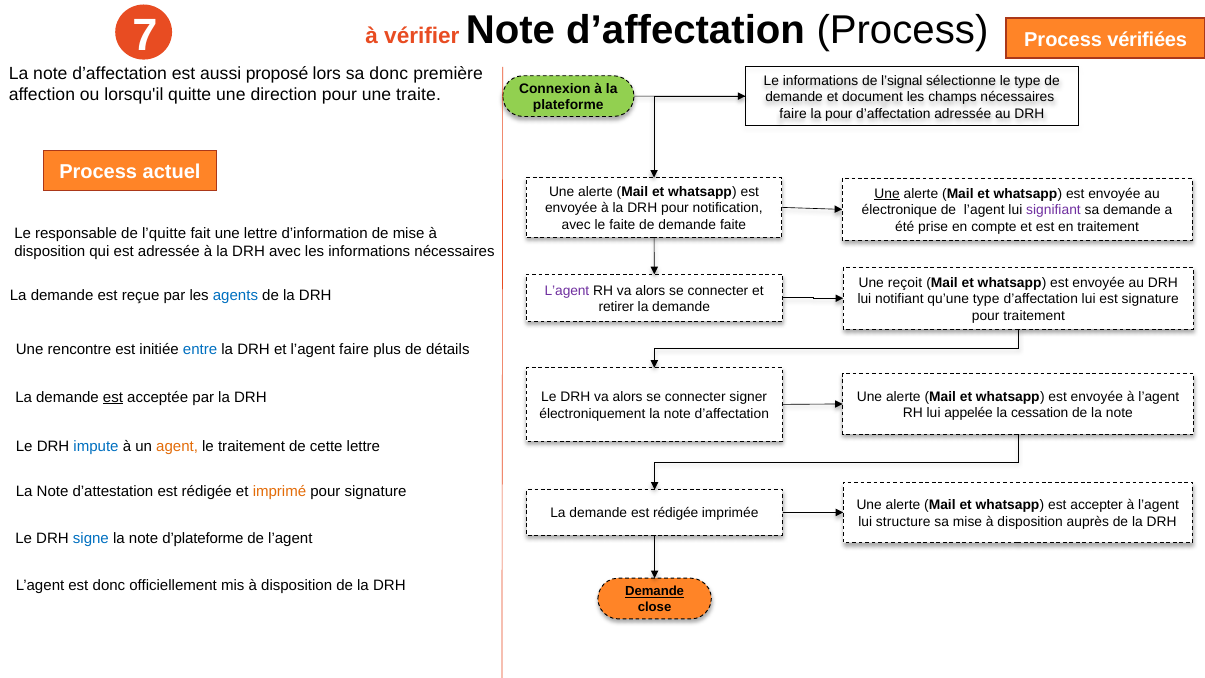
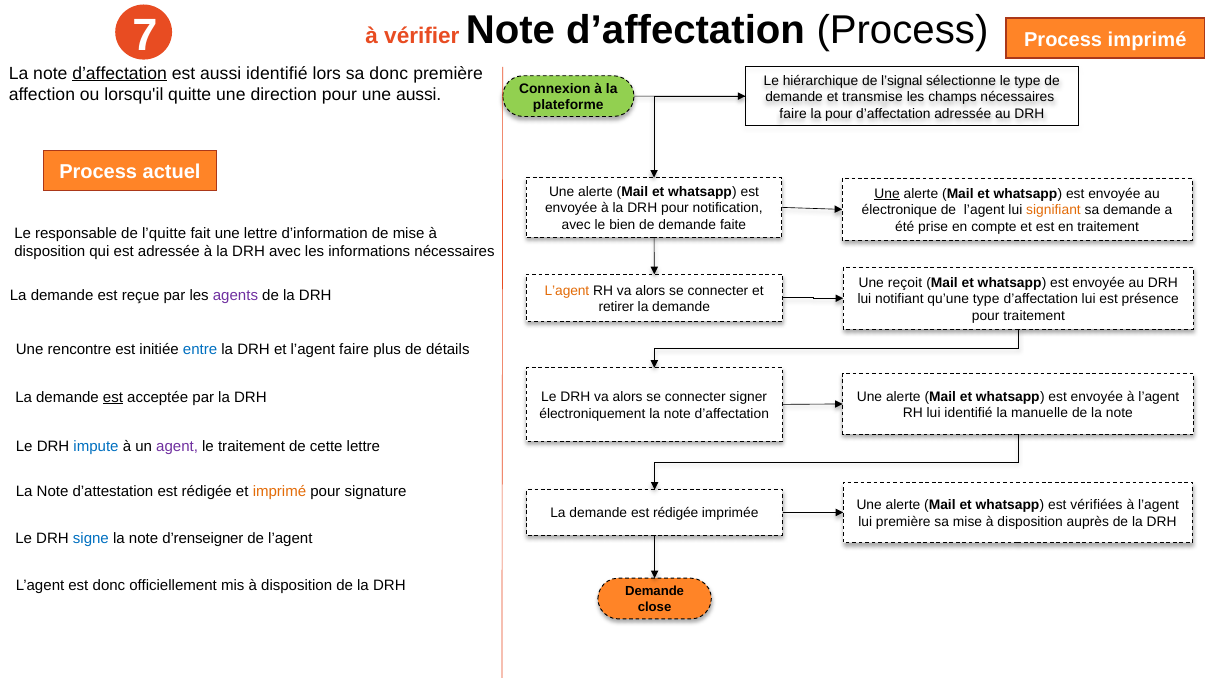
Process vérifiées: vérifiées -> imprimé
d’affectation at (120, 73) underline: none -> present
aussi proposé: proposé -> identifié
Le informations: informations -> hiérarchique
une traite: traite -> aussi
document: document -> transmise
signifiant colour: purple -> orange
le faite: faite -> bien
L’agent at (567, 290) colour: purple -> orange
agents colour: blue -> purple
est signature: signature -> présence
lui appelée: appelée -> identifié
cessation: cessation -> manuelle
agent colour: orange -> purple
accepter: accepter -> vérifiées
lui structure: structure -> première
d’plateforme: d’plateforme -> d’renseigner
Demande at (655, 591) underline: present -> none
